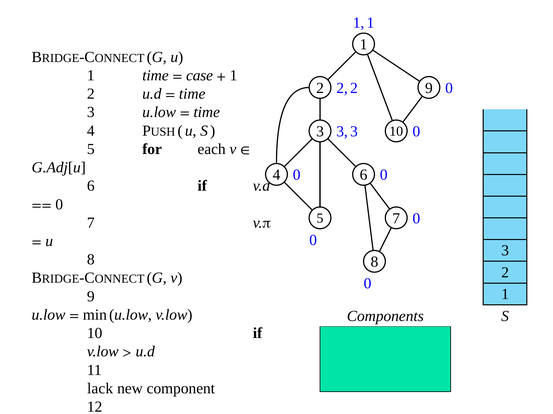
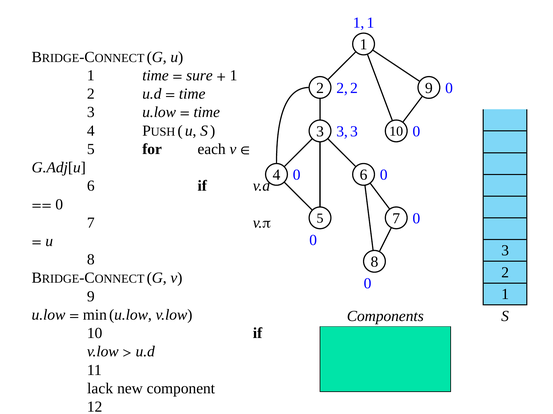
case: case -> sure
